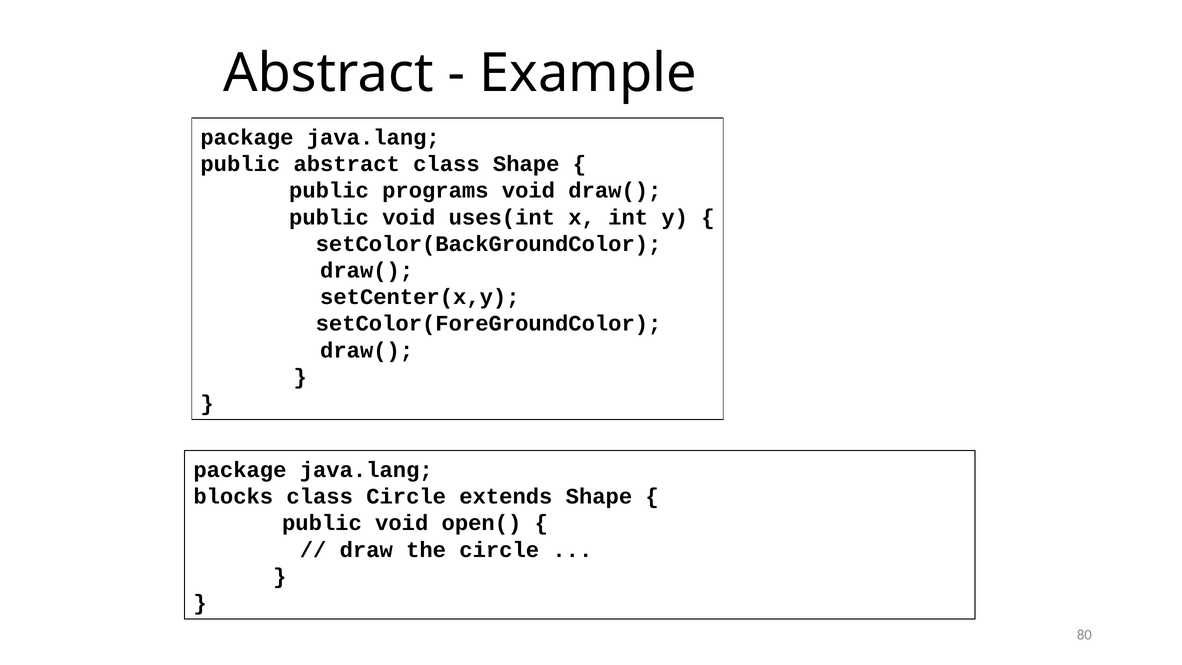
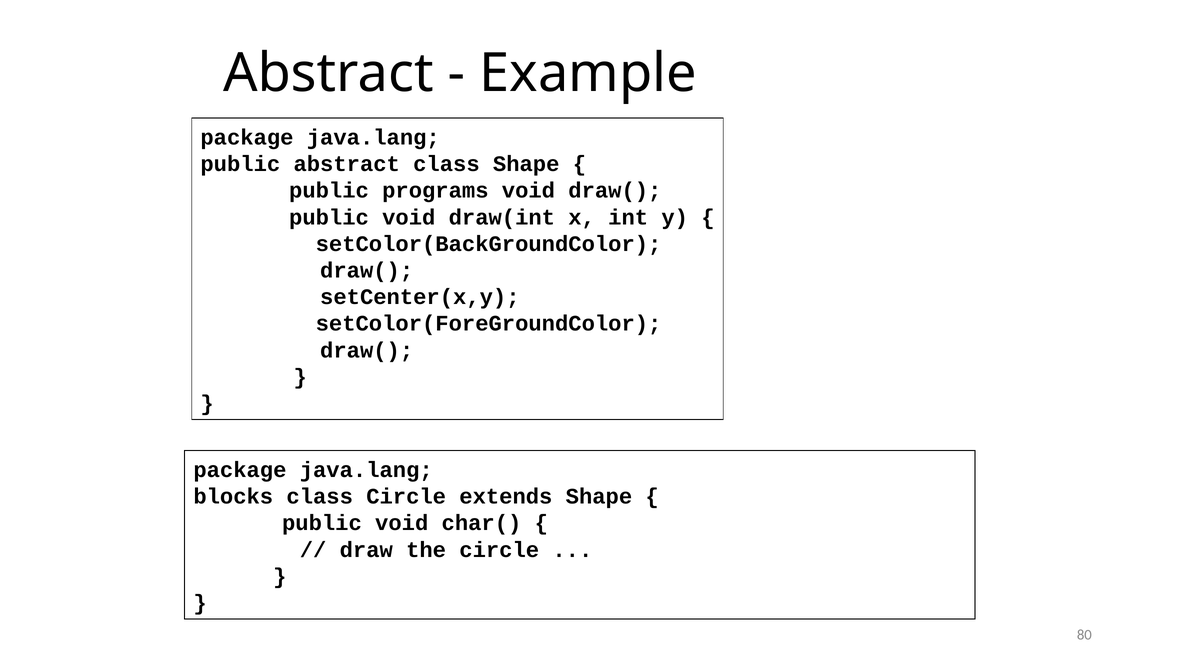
uses(int: uses(int -> draw(int
open(: open( -> char(
